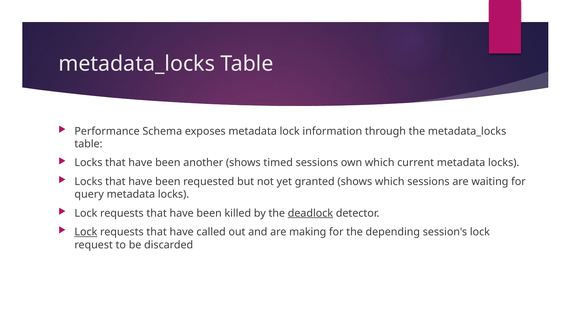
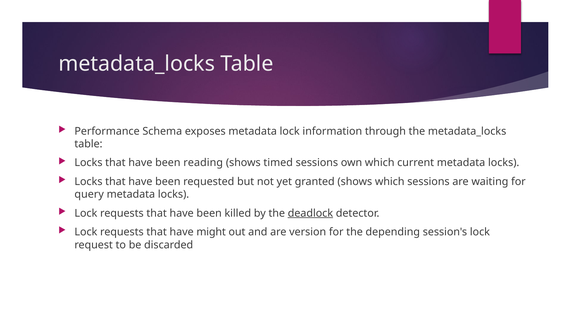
another: another -> reading
Lock at (86, 232) underline: present -> none
called: called -> might
making: making -> version
